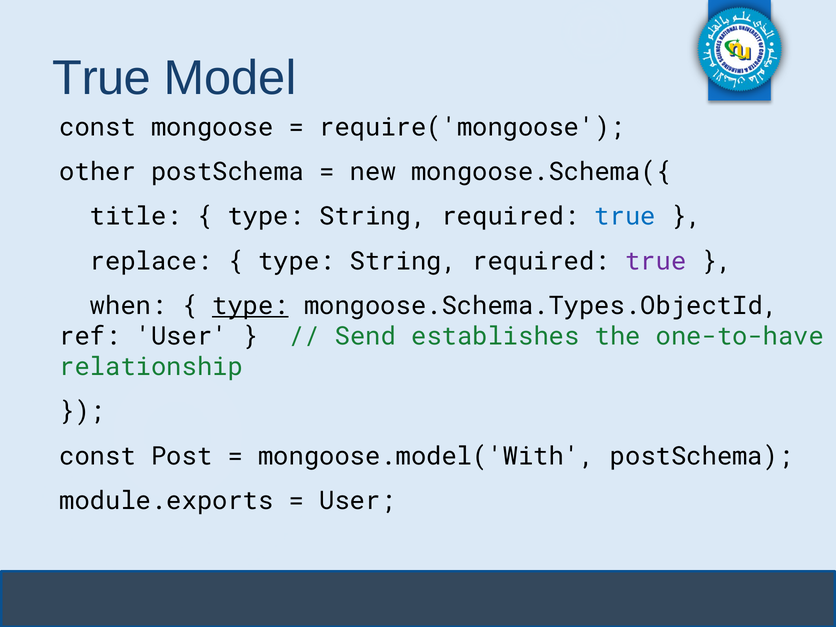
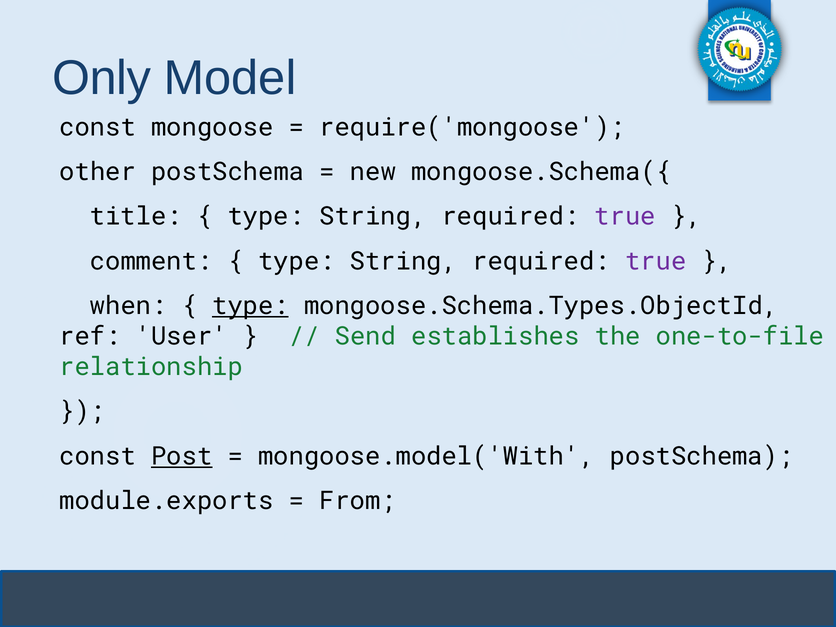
True at (102, 78): True -> Only
true at (625, 217) colour: blue -> purple
replace: replace -> comment
one-to-have: one-to-have -> one-to-file
Post underline: none -> present
User at (358, 501): User -> From
